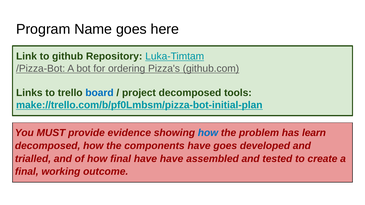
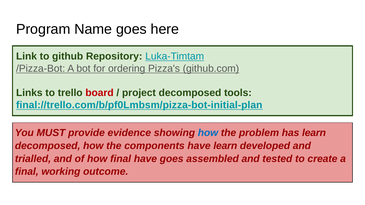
board colour: blue -> red
make://trello.com/b/pf0Lmbsm/pizza-bot-initial-plan: make://trello.com/b/pf0Lmbsm/pizza-bot-initial-plan -> final://trello.com/b/pf0Lmbsm/pizza-bot-initial-plan
have goes: goes -> learn
have have: have -> goes
